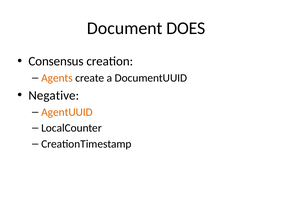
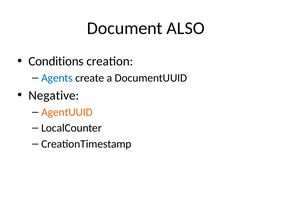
DOES: DOES -> ALSO
Consensus: Consensus -> Conditions
Agents colour: orange -> blue
